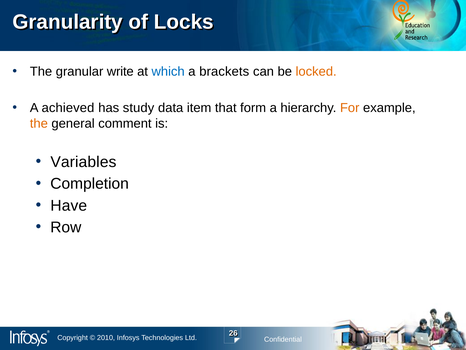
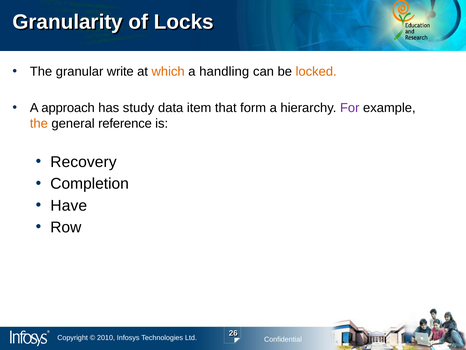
which colour: blue -> orange
brackets: brackets -> handling
achieved: achieved -> approach
For colour: orange -> purple
comment: comment -> reference
Variables: Variables -> Recovery
